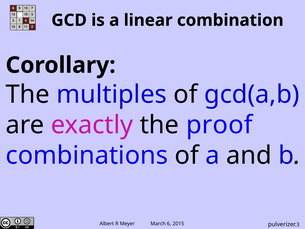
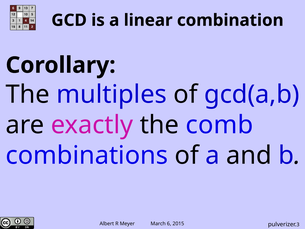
proof: proof -> comb
